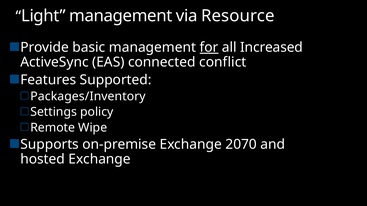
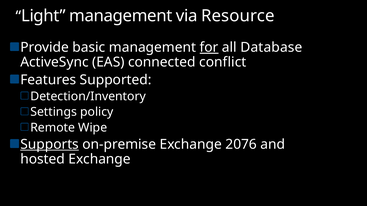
Increased: Increased -> Database
Packages/Inventory: Packages/Inventory -> Detection/Inventory
Supports underline: none -> present
2070: 2070 -> 2076
